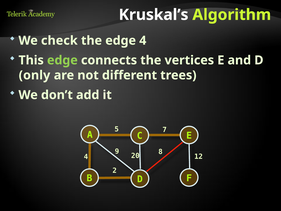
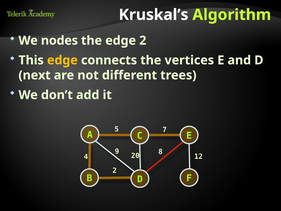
check: check -> nodes
edge 4: 4 -> 2
edge at (62, 60) colour: light green -> yellow
only: only -> next
